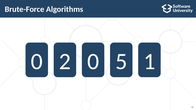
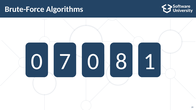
2: 2 -> 7
5: 5 -> 8
